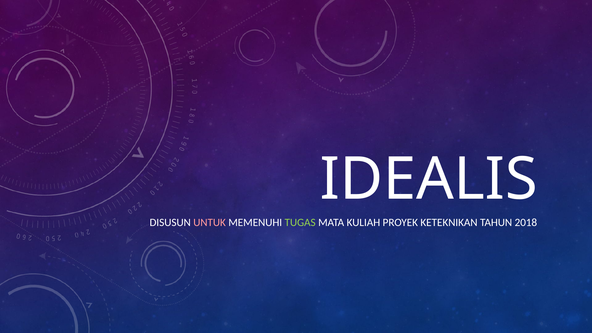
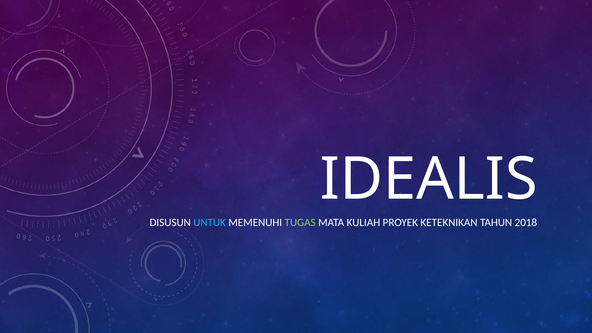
UNTUK colour: pink -> light blue
